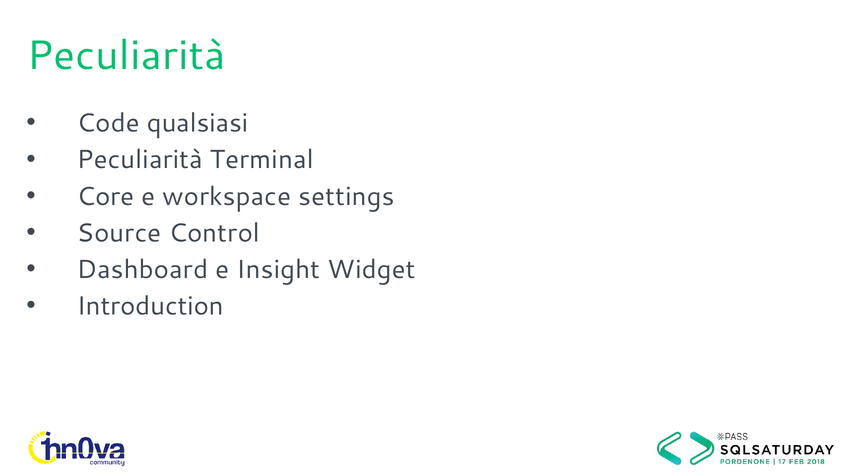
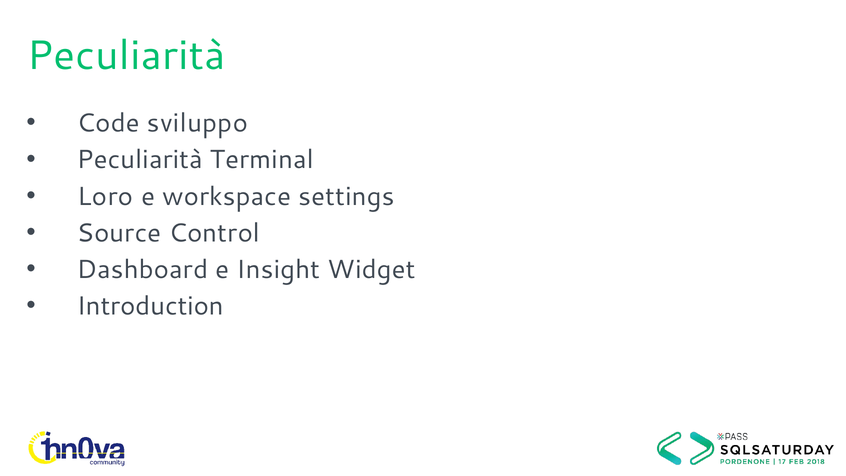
qualsiasi: qualsiasi -> sviluppo
Core: Core -> Loro
